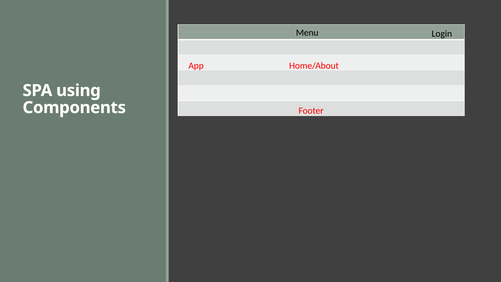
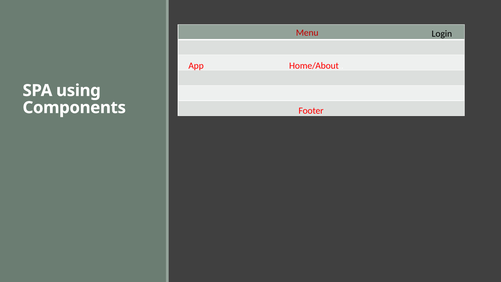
Menu colour: black -> red
